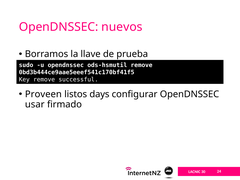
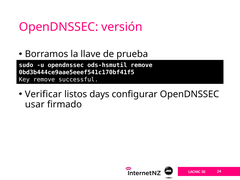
nuevos: nuevos -> versión
Proveen: Proveen -> Verificar
